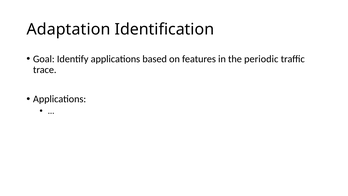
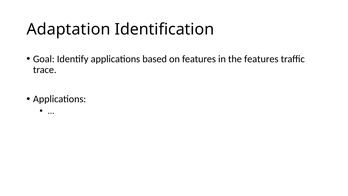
the periodic: periodic -> features
